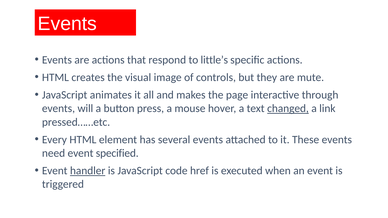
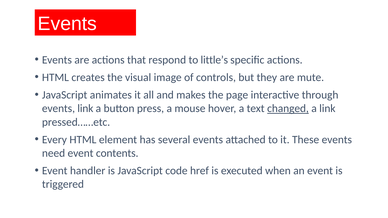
events will: will -> link
specified: specified -> contents
handler underline: present -> none
